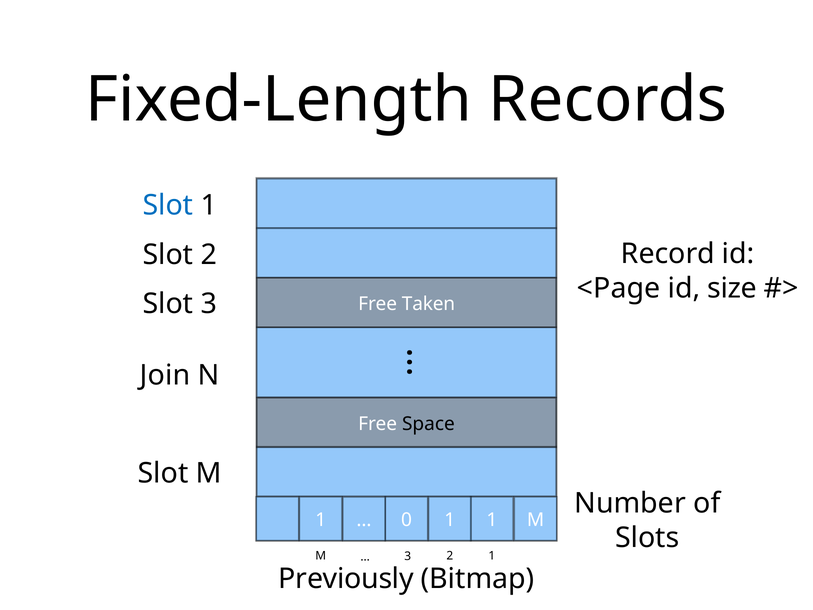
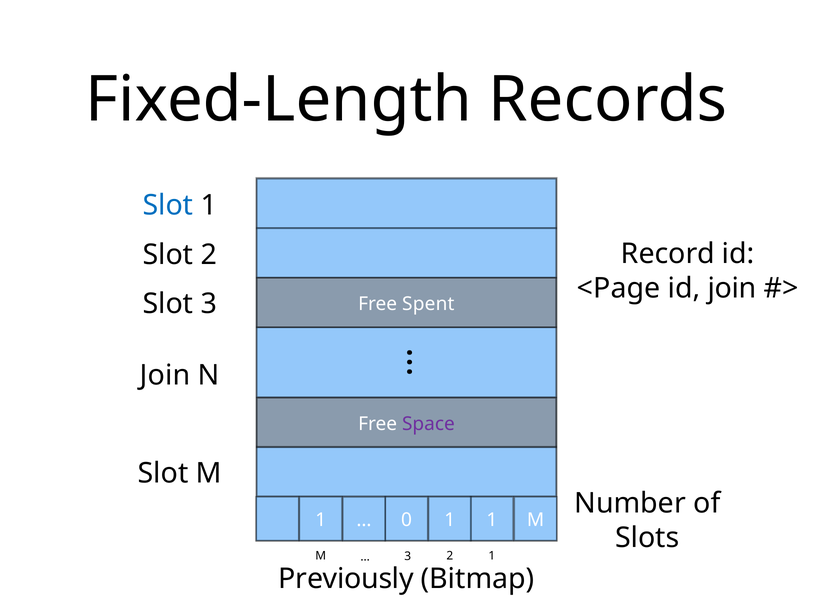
id size: size -> join
Taken: Taken -> Spent
Space colour: black -> purple
